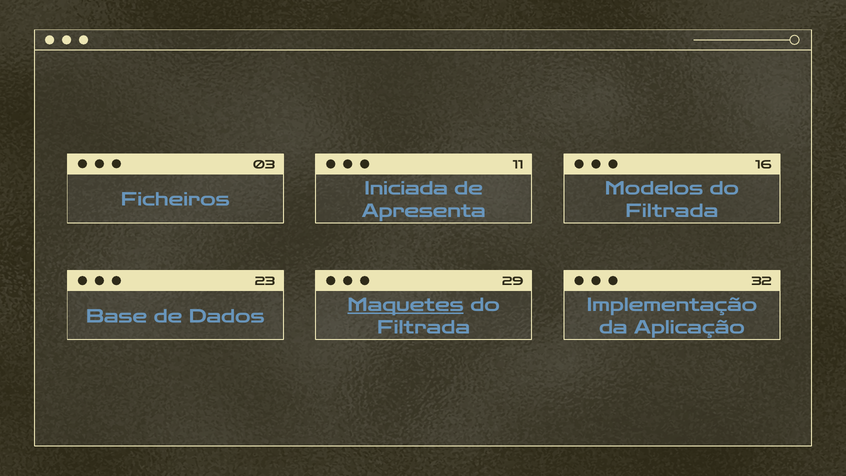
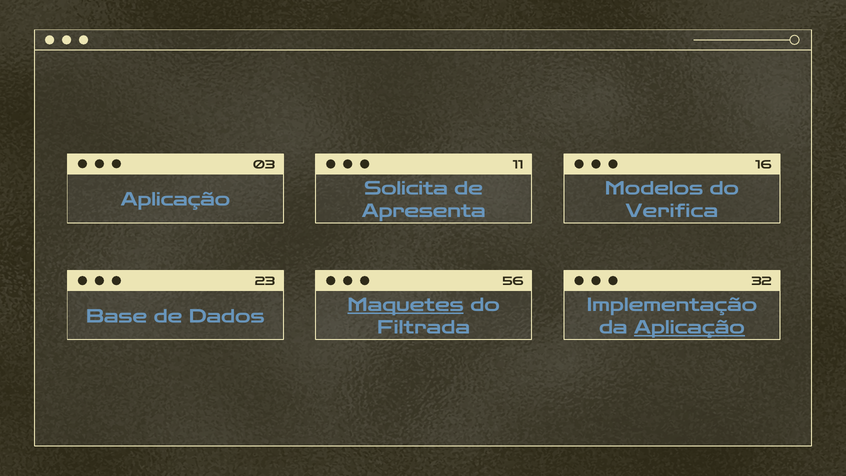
Iniciada: Iniciada -> Solicita
Ficheiros at (175, 200): Ficheiros -> Aplicação
Filtrada at (672, 211): Filtrada -> Verifica
29: 29 -> 56
Aplicação at (689, 328) underline: none -> present
